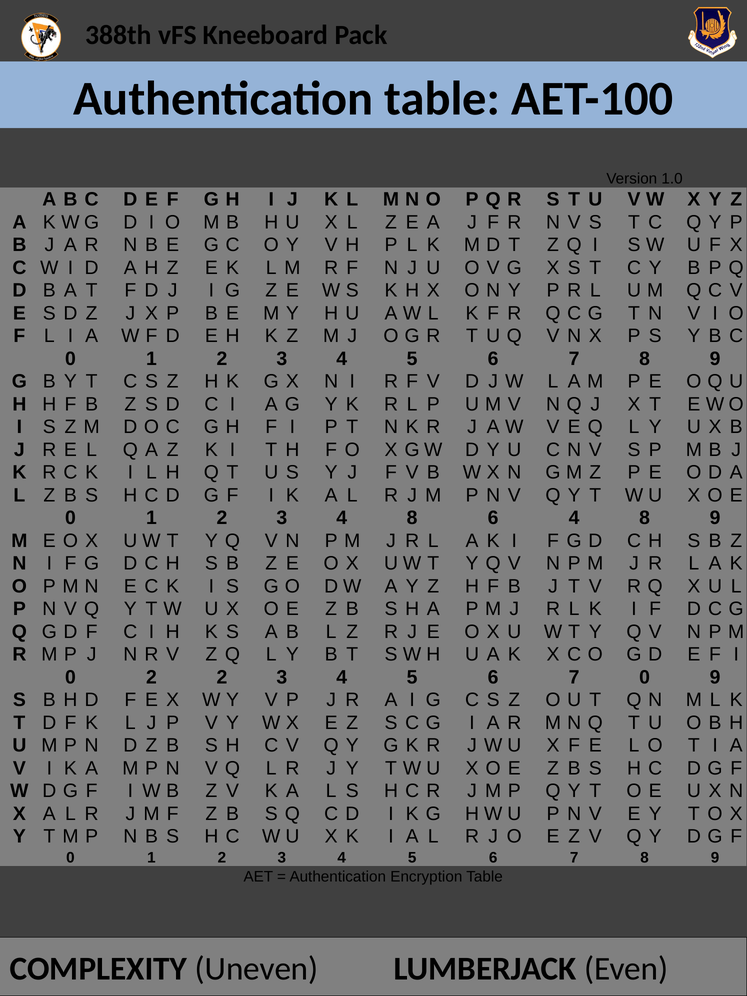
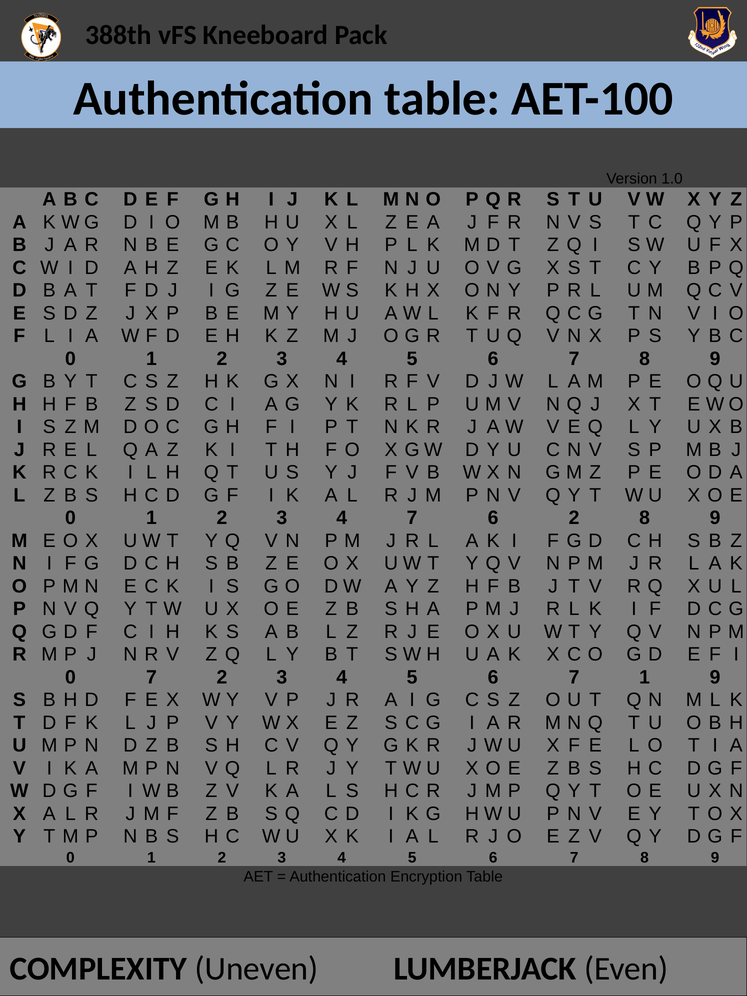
3 4 8: 8 -> 7
6 4: 4 -> 2
0 2: 2 -> 7
7 0: 0 -> 1
